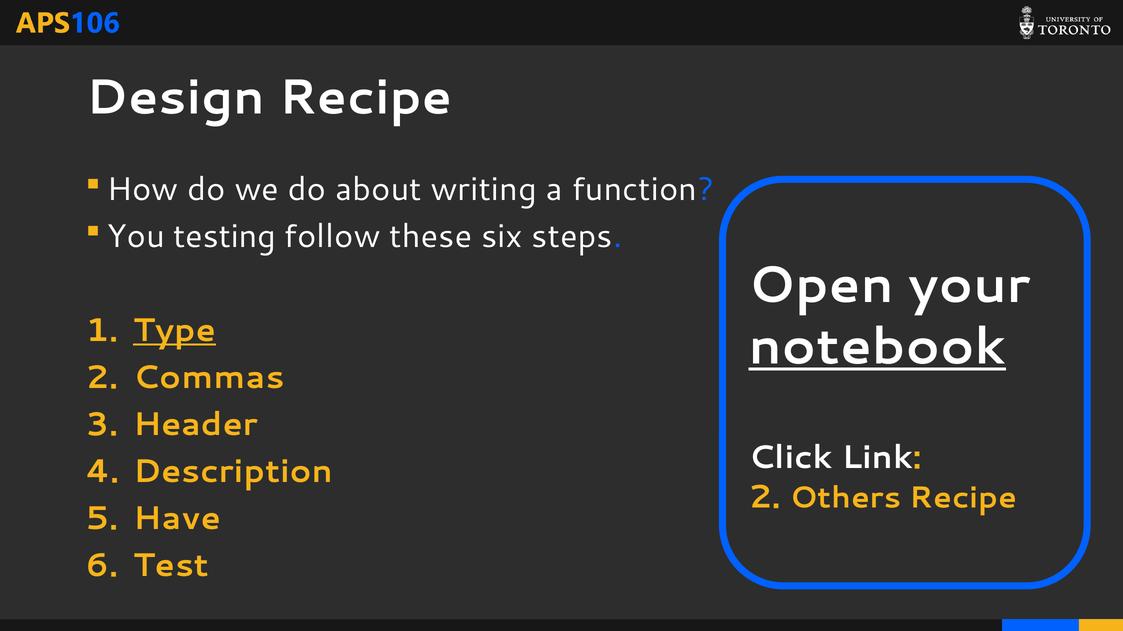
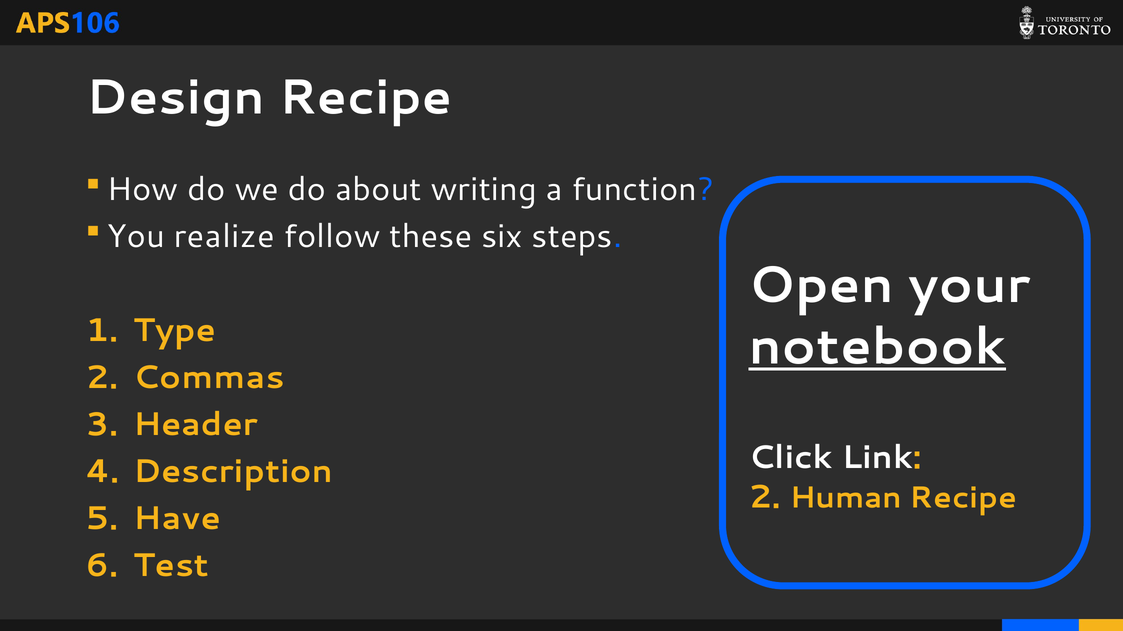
testing: testing -> realize
Type underline: present -> none
Others: Others -> Human
